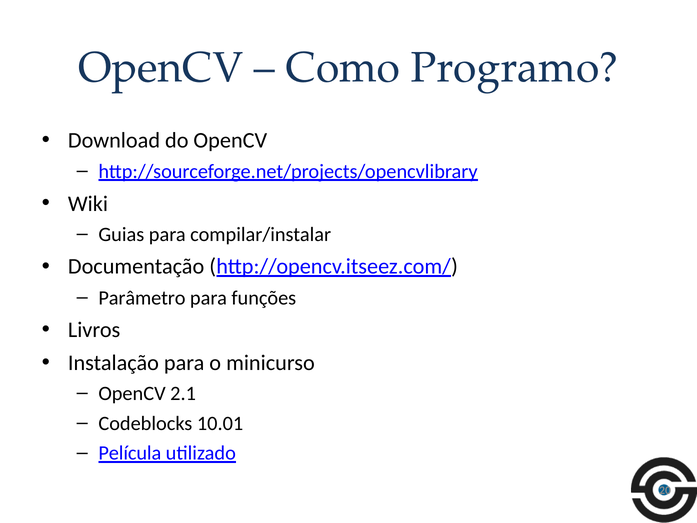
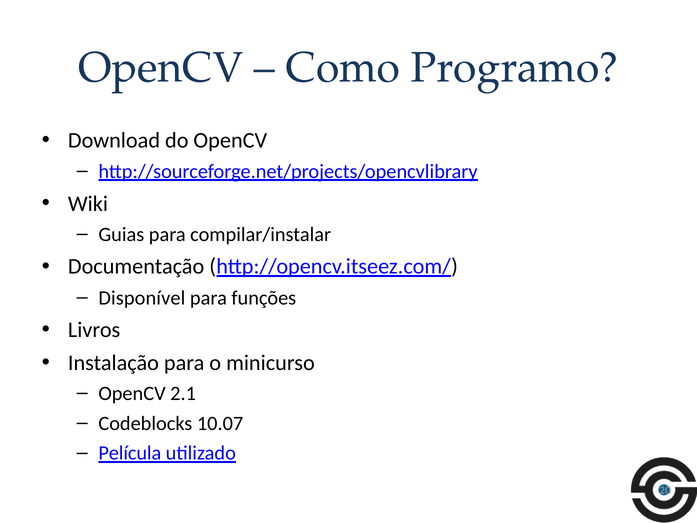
Parâmetro: Parâmetro -> Disponível
10.01: 10.01 -> 10.07
